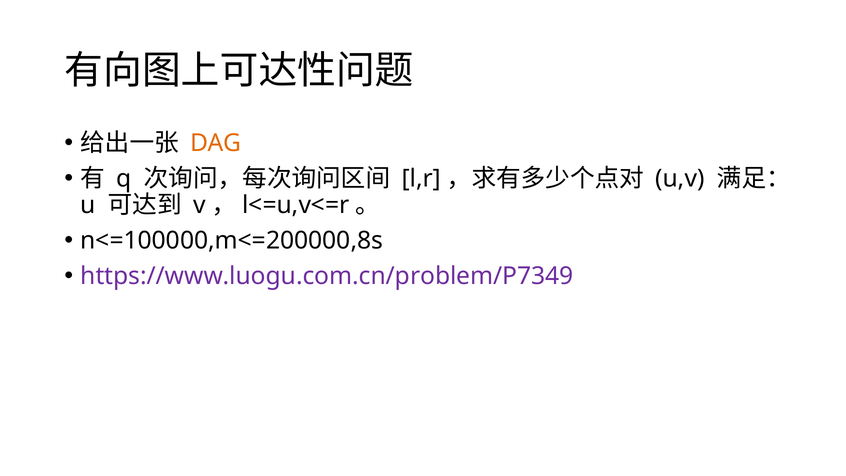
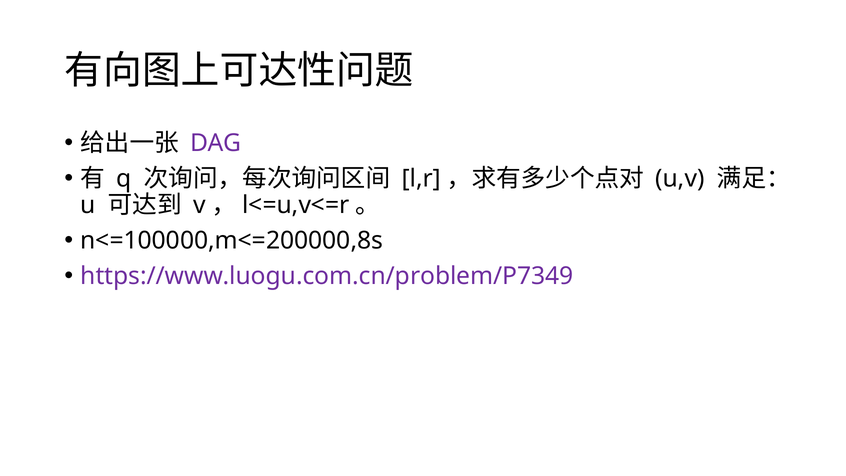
DAG colour: orange -> purple
